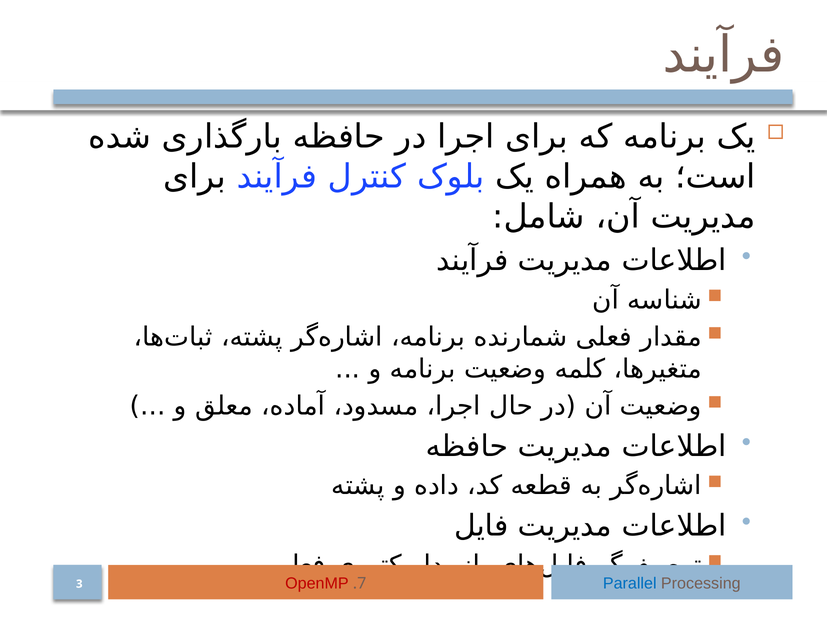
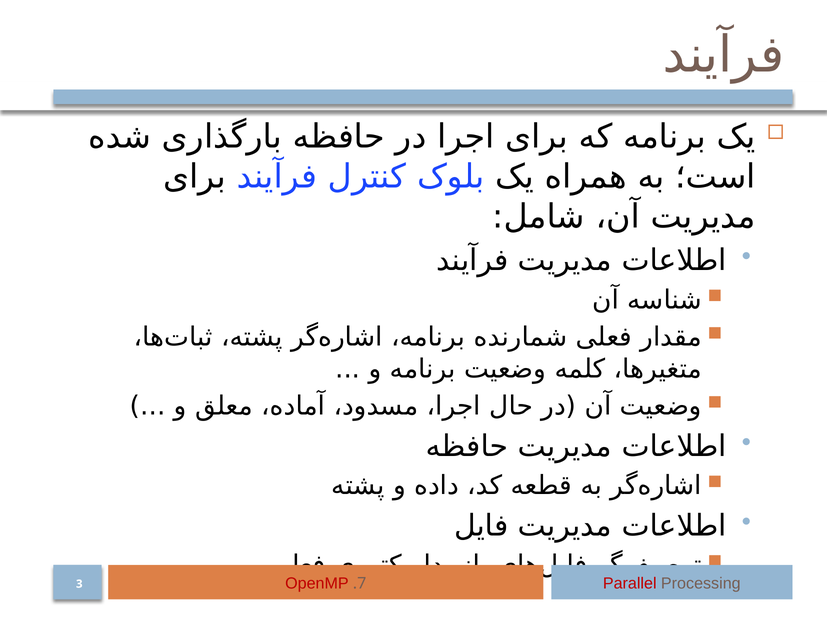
Parallel colour: blue -> red
